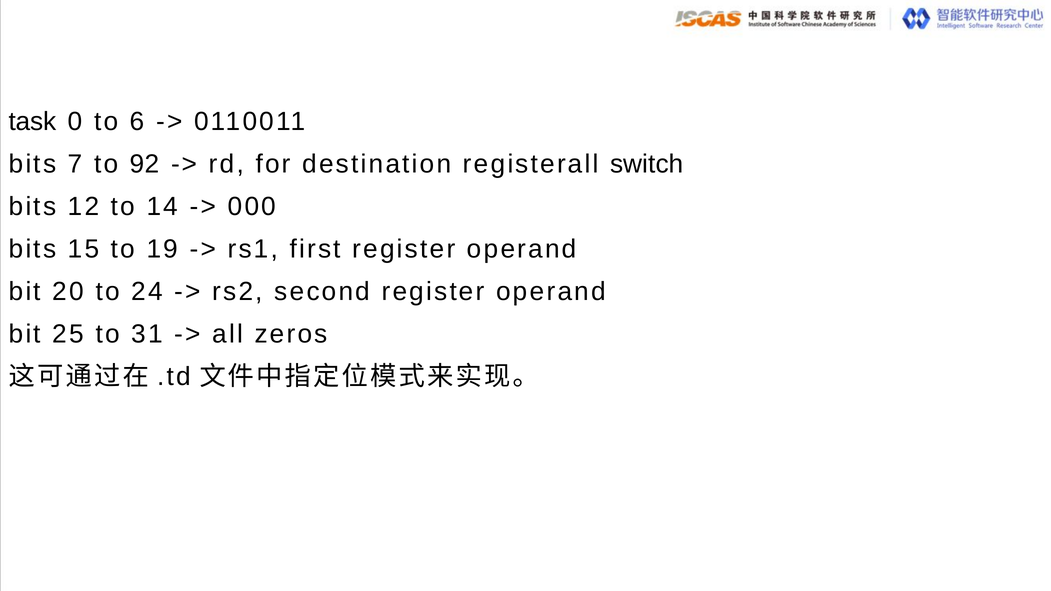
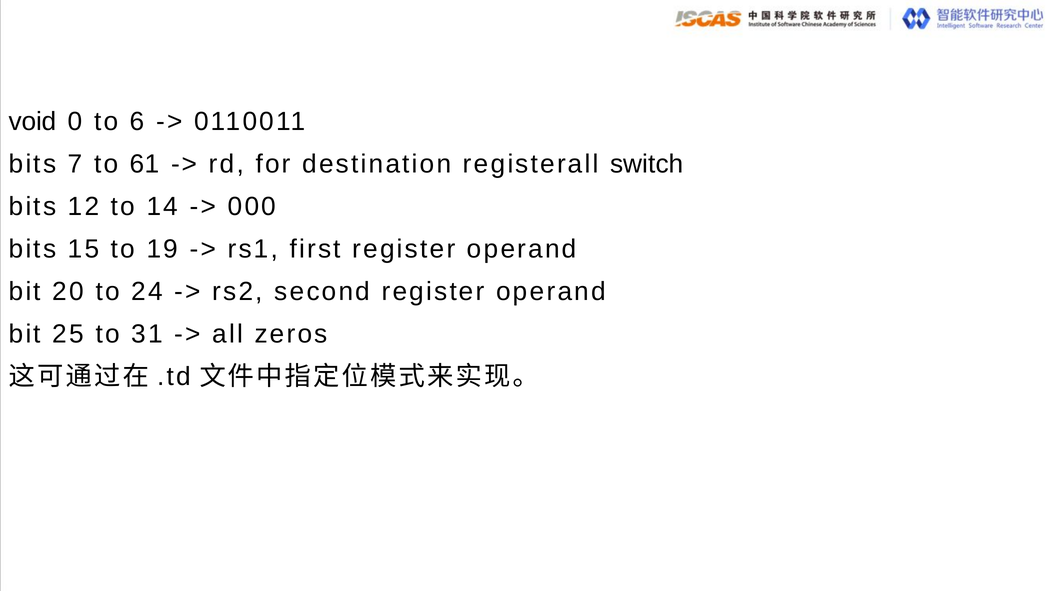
task: task -> void
92: 92 -> 61
